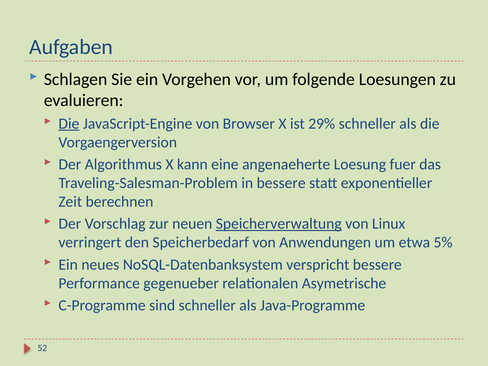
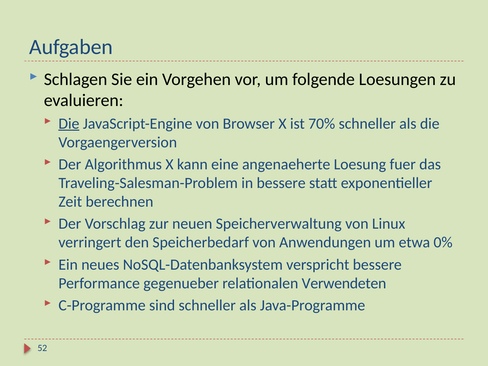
29%: 29% -> 70%
Speicherverwaltung underline: present -> none
5%: 5% -> 0%
Asymetrische: Asymetrische -> Verwendeten
